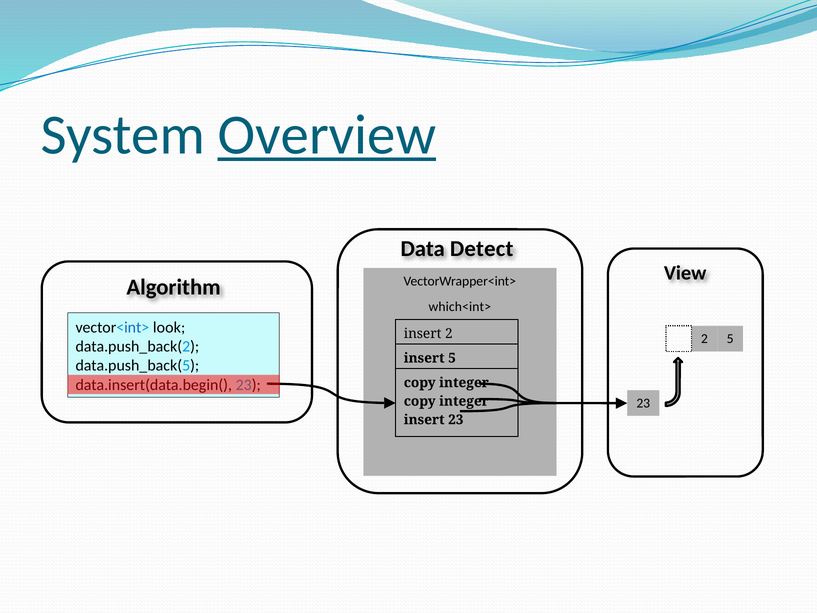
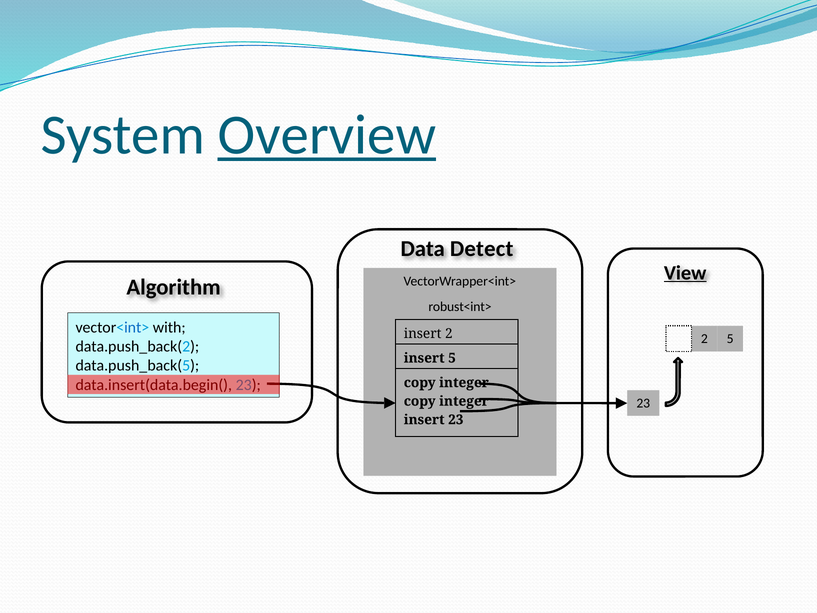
View underline: none -> present
which<int>: which<int> -> robust<int>
look: look -> with
